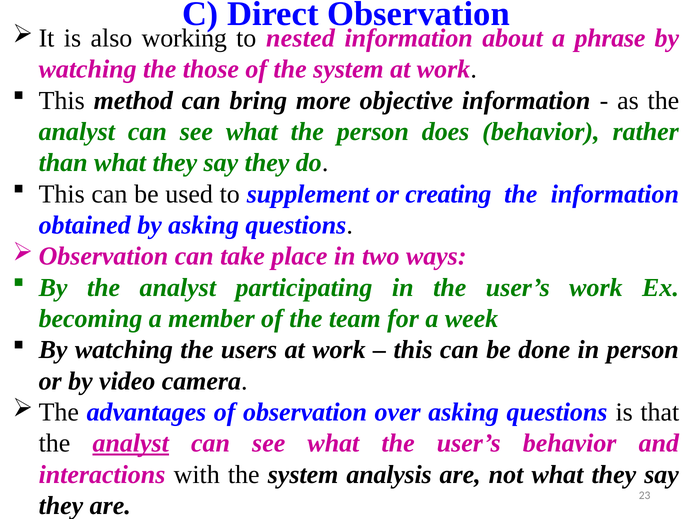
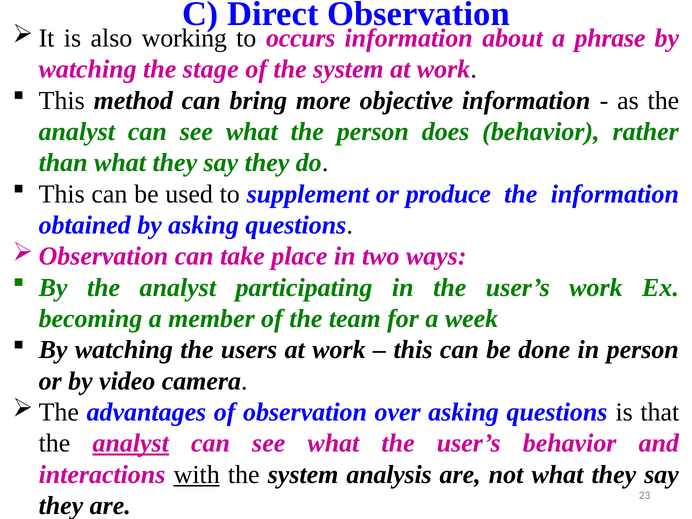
nested: nested -> occurs
those: those -> stage
creating: creating -> produce
with underline: none -> present
